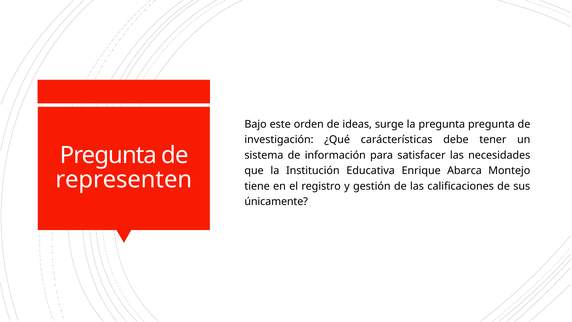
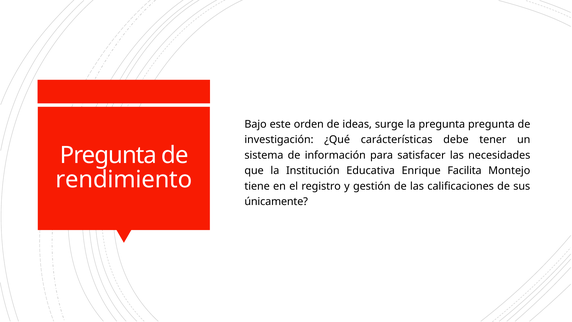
Abarca: Abarca -> Facilita
representen: representen -> rendimiento
